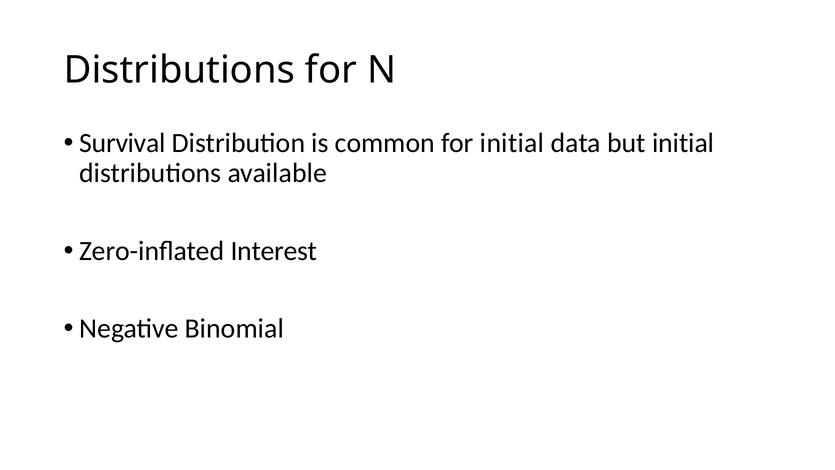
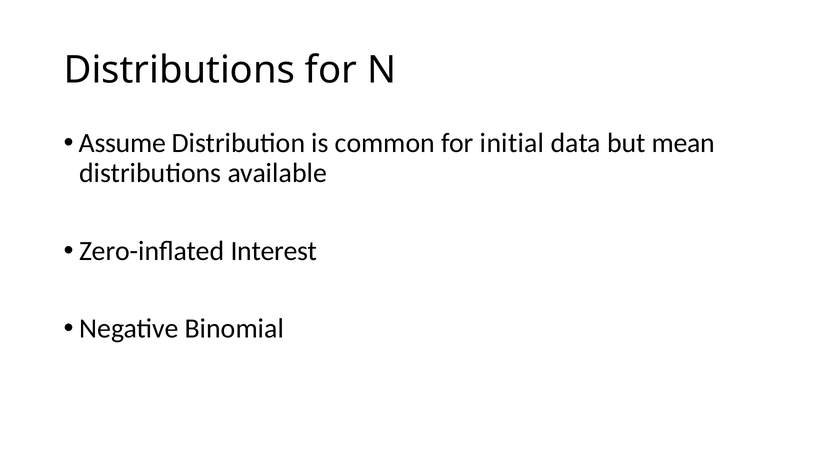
Survival: Survival -> Assume
but initial: initial -> mean
